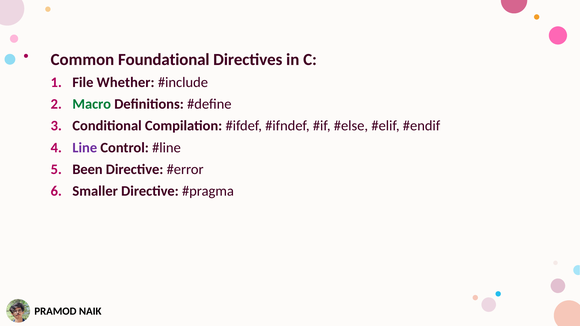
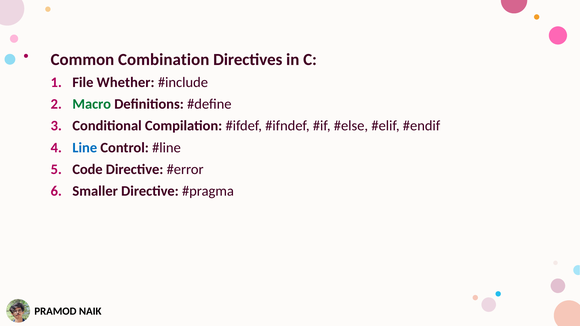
Foundational: Foundational -> Combination
Line colour: purple -> blue
Been: Been -> Code
